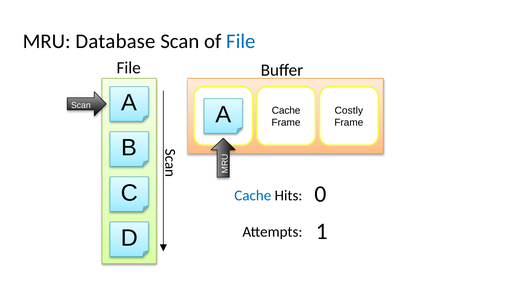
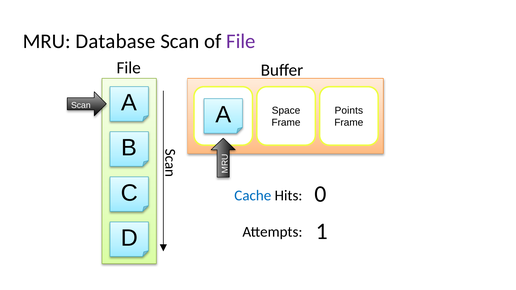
File at (241, 41) colour: blue -> purple
Cache at (286, 111): Cache -> Space
Costly: Costly -> Points
